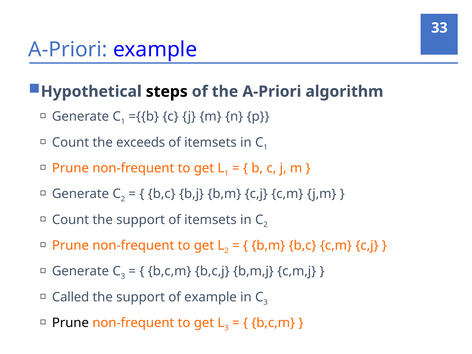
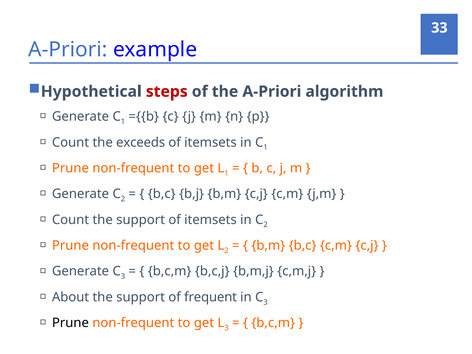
steps colour: black -> red
Called: Called -> About
of example: example -> frequent
